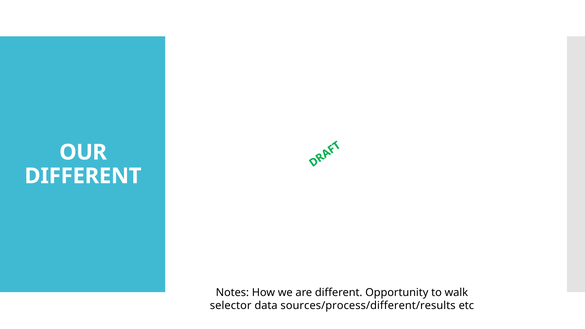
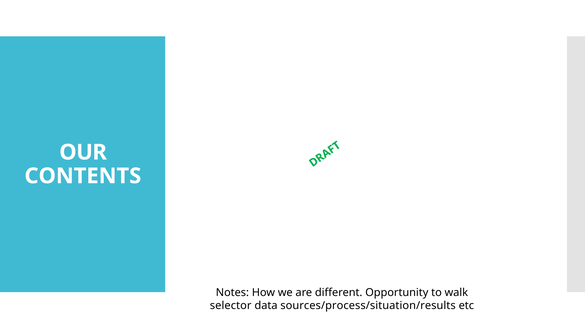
DIFFERENT at (83, 176): DIFFERENT -> CONTENTS
sources/process/different/results: sources/process/different/results -> sources/process/situation/results
